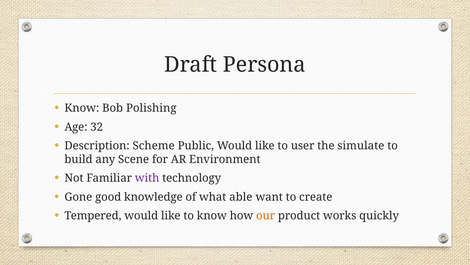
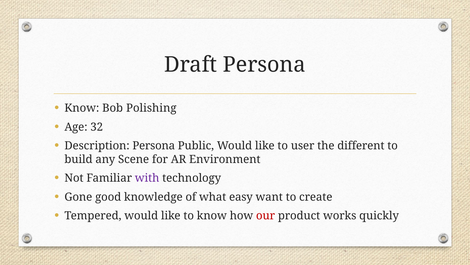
Description Scheme: Scheme -> Persona
simulate: simulate -> different
able: able -> easy
our colour: orange -> red
